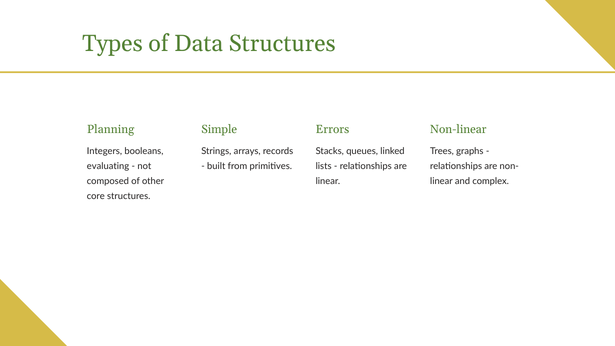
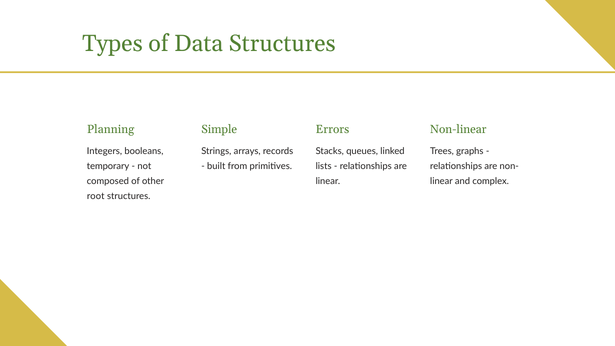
evaluating: evaluating -> temporary
core: core -> root
